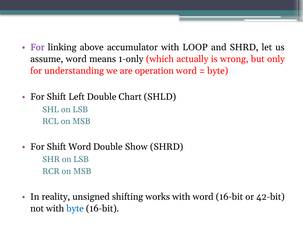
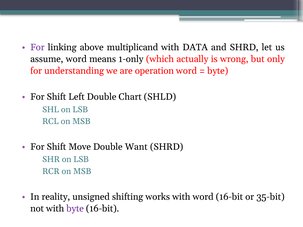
accumulator: accumulator -> multiplicand
LOOP: LOOP -> DATA
Shift Word: Word -> Move
Show: Show -> Want
42-bit: 42-bit -> 35-bit
byte at (75, 209) colour: blue -> purple
